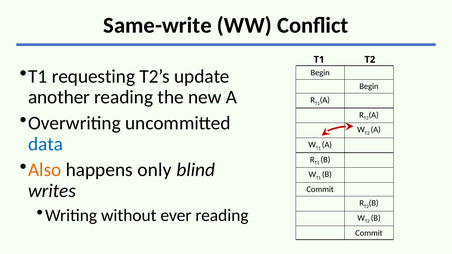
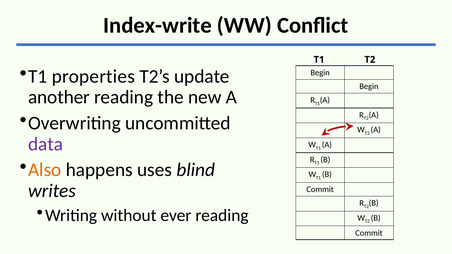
Same-write: Same-write -> Index-write
requesting: requesting -> properties
data colour: blue -> purple
only: only -> uses
